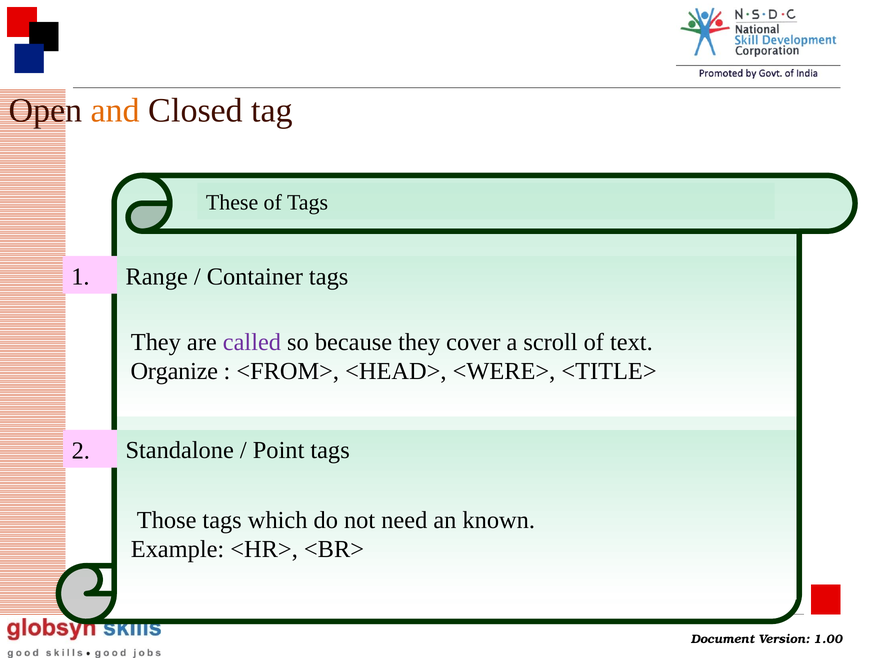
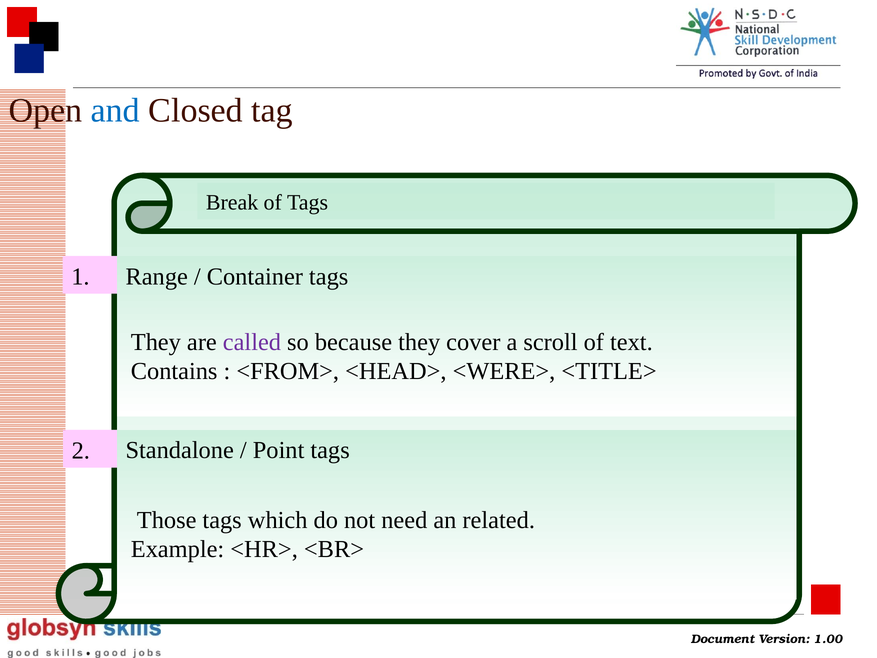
and colour: orange -> blue
These: These -> Break
Organize: Organize -> Contains
known: known -> related
